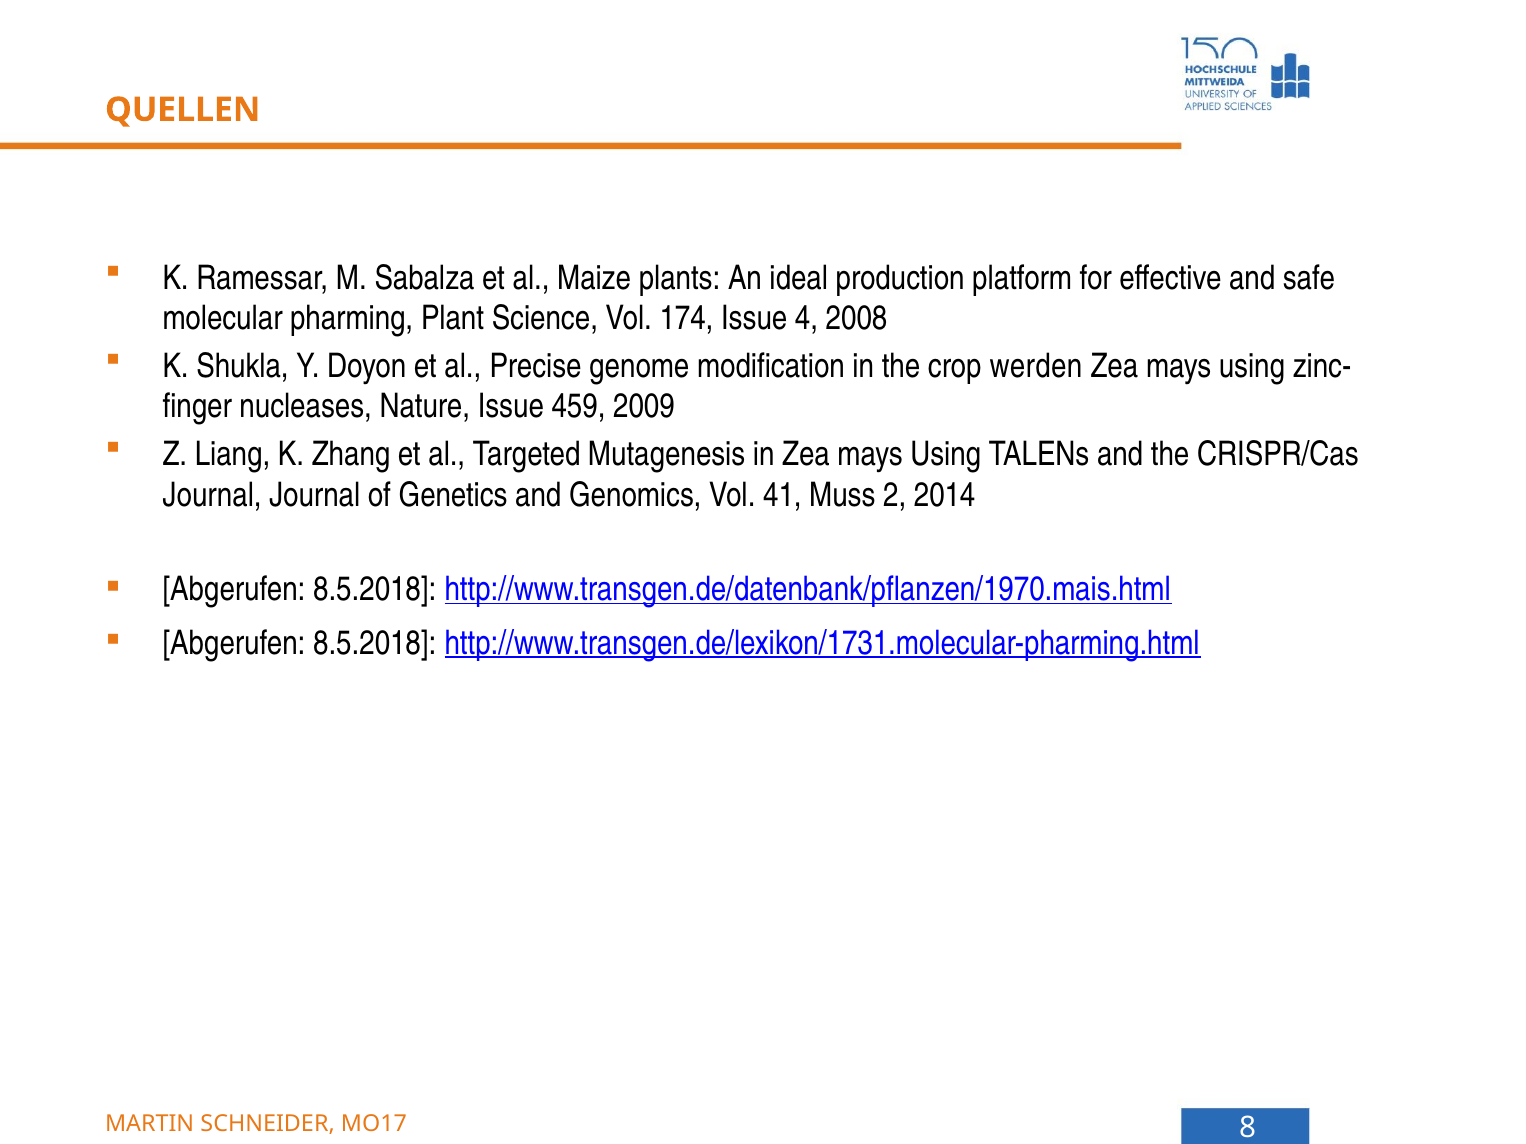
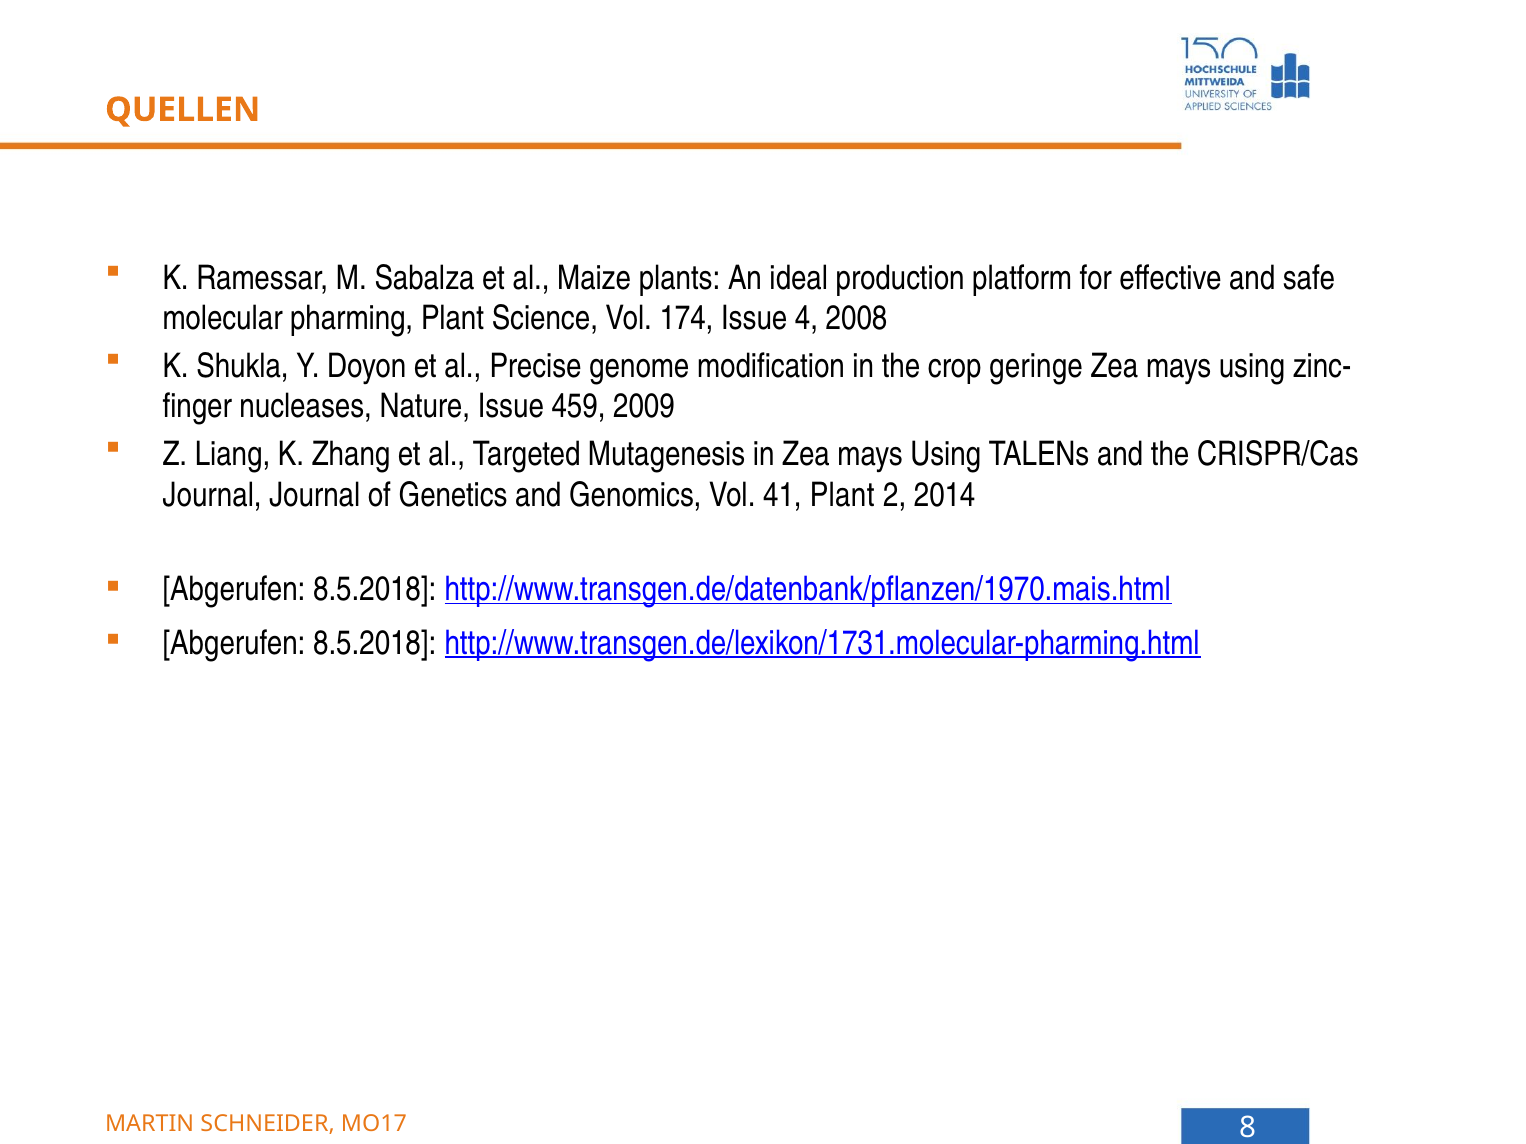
werden: werden -> geringe
41 Muss: Muss -> Plant
